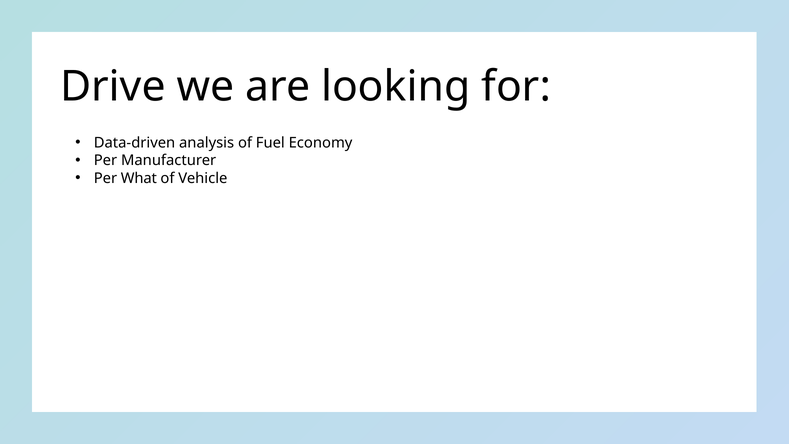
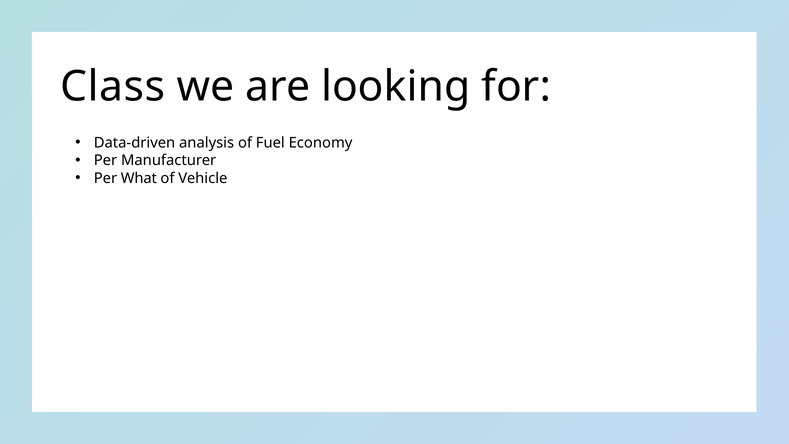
Drive: Drive -> Class
